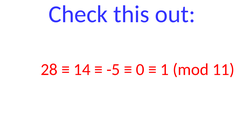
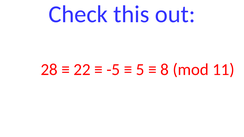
14: 14 -> 22
0: 0 -> 5
1: 1 -> 8
